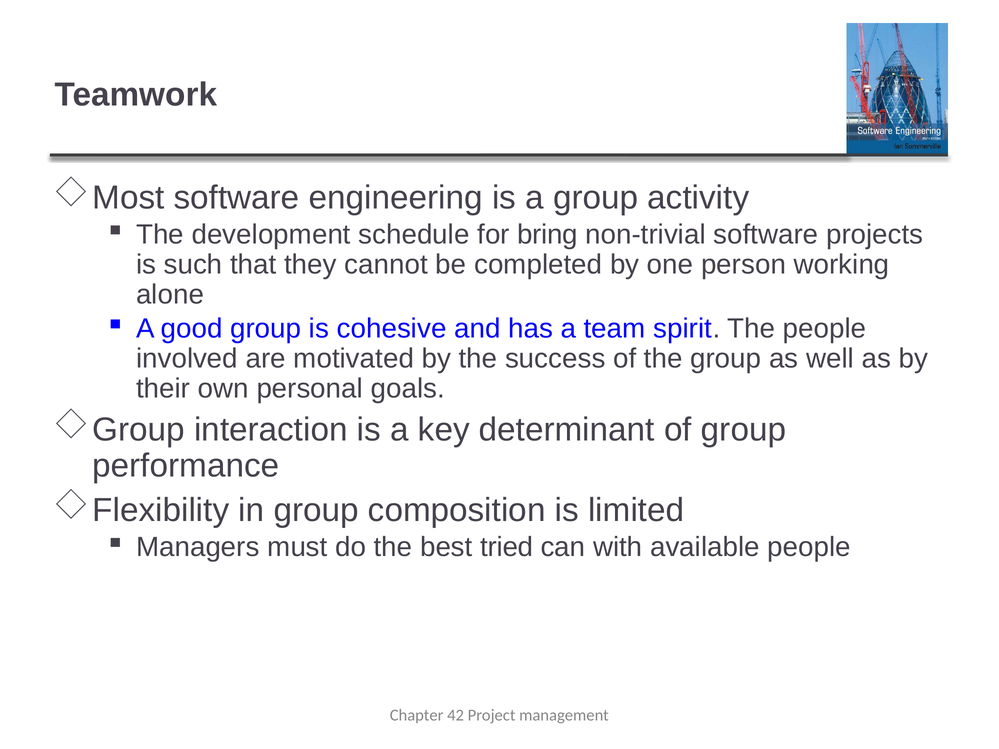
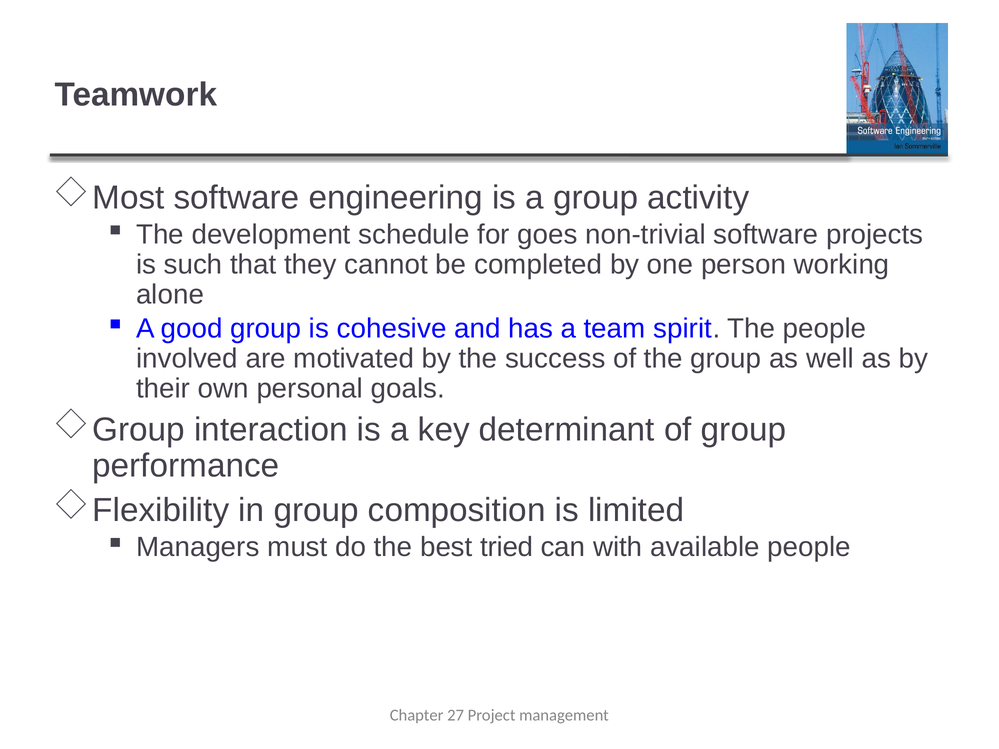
bring: bring -> goes
42: 42 -> 27
